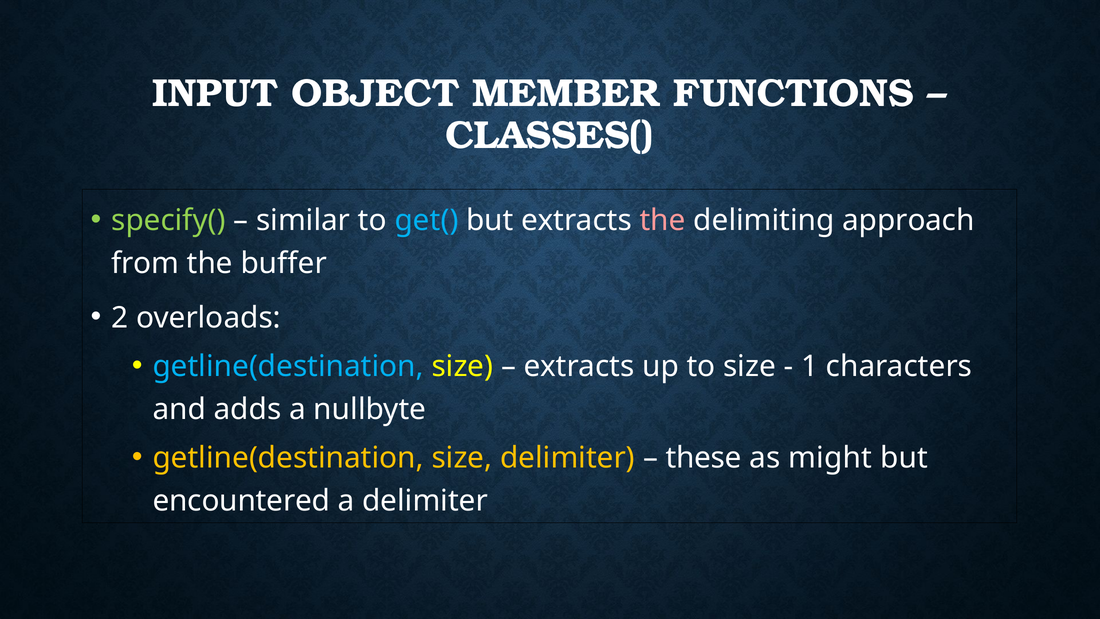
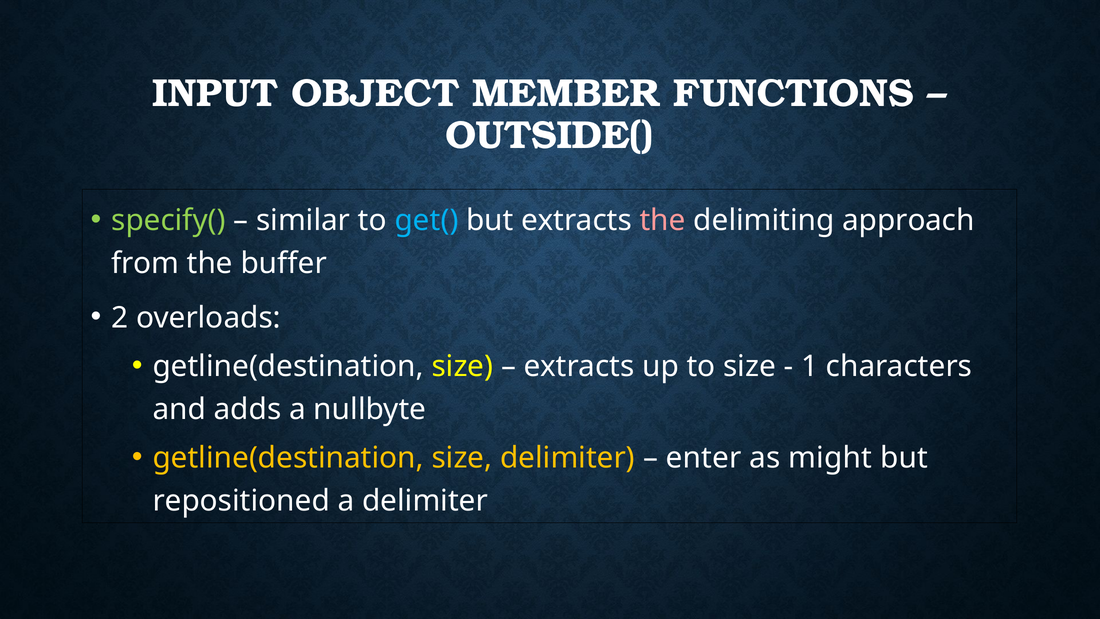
CLASSES(: CLASSES( -> OUTSIDE(
getline(destination at (288, 366) colour: light blue -> white
these: these -> enter
encountered: encountered -> repositioned
